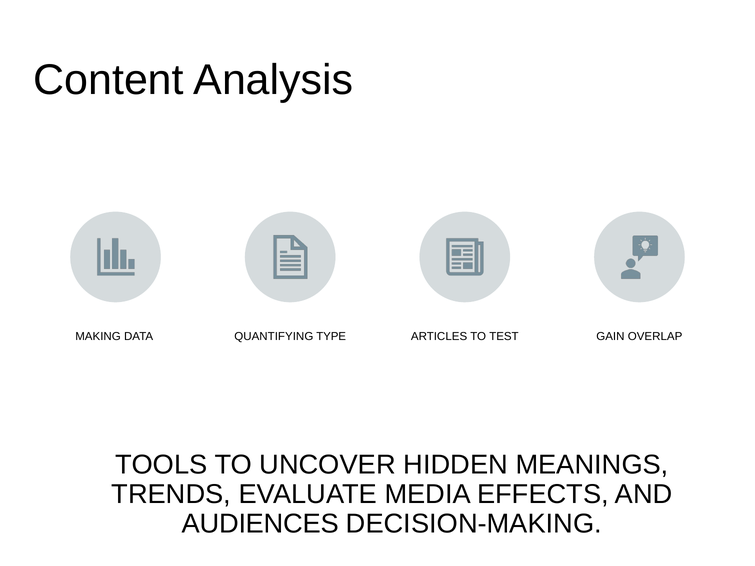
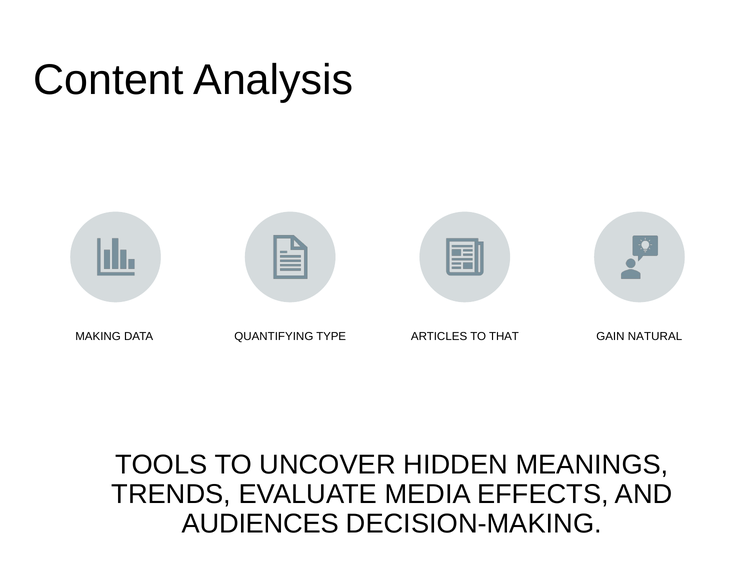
TEST: TEST -> THAT
OVERLAP: OVERLAP -> NATURAL
